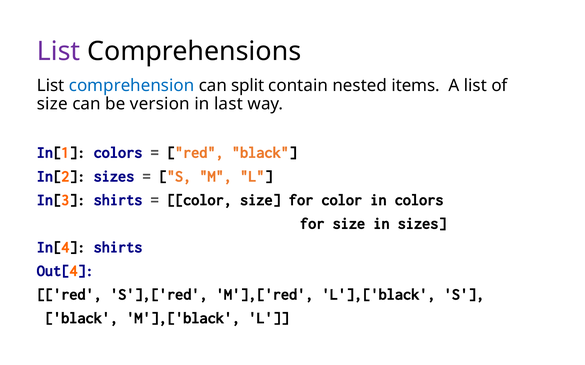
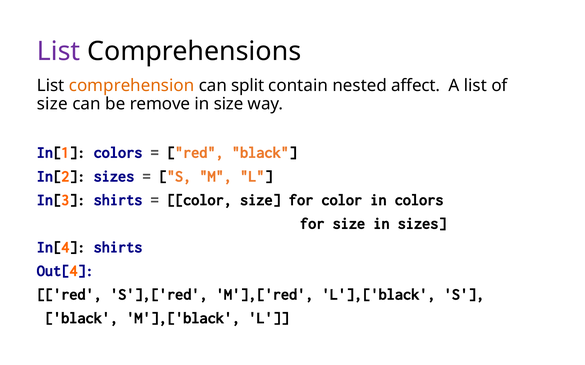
comprehension colour: blue -> orange
items: items -> affect
version: version -> remove
in last: last -> size
